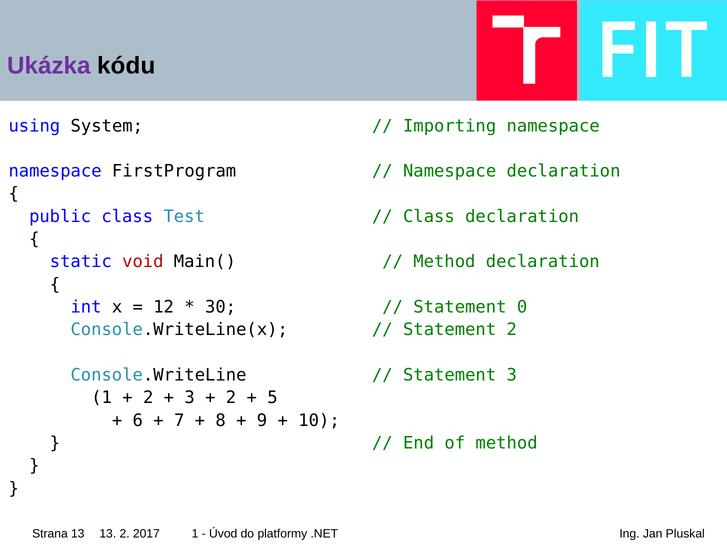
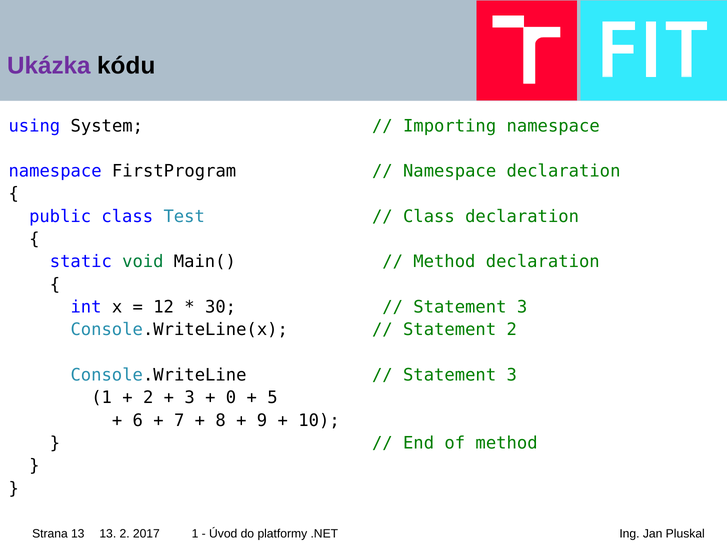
void colour: red -> green
0 at (522, 307): 0 -> 3
2 at (231, 398): 2 -> 0
